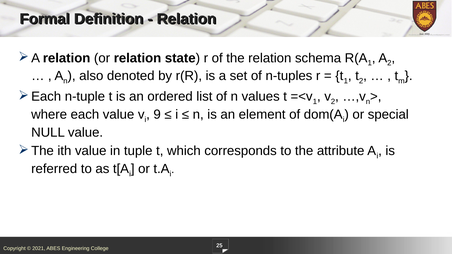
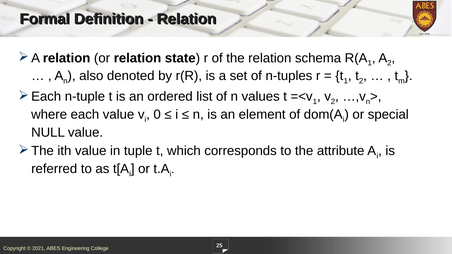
9: 9 -> 0
